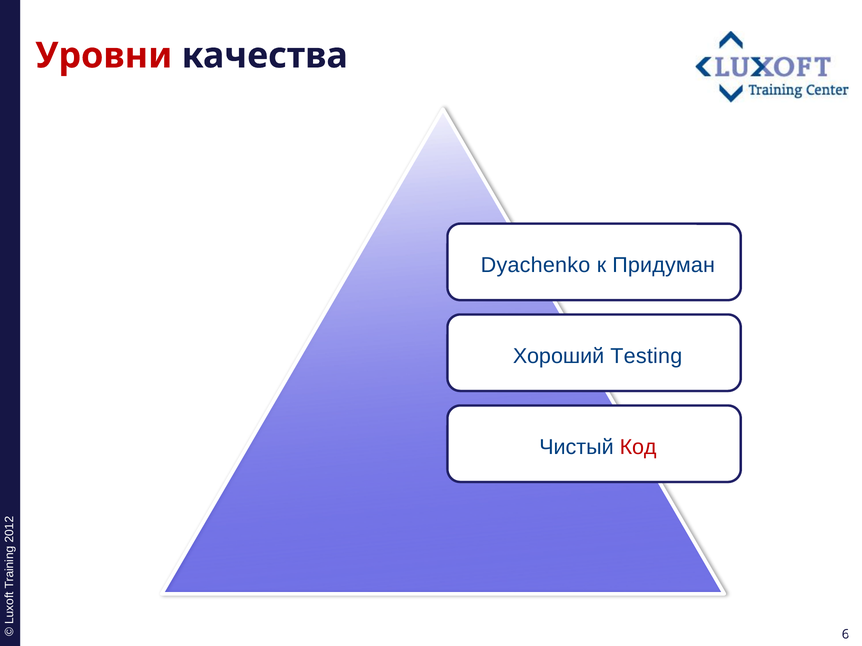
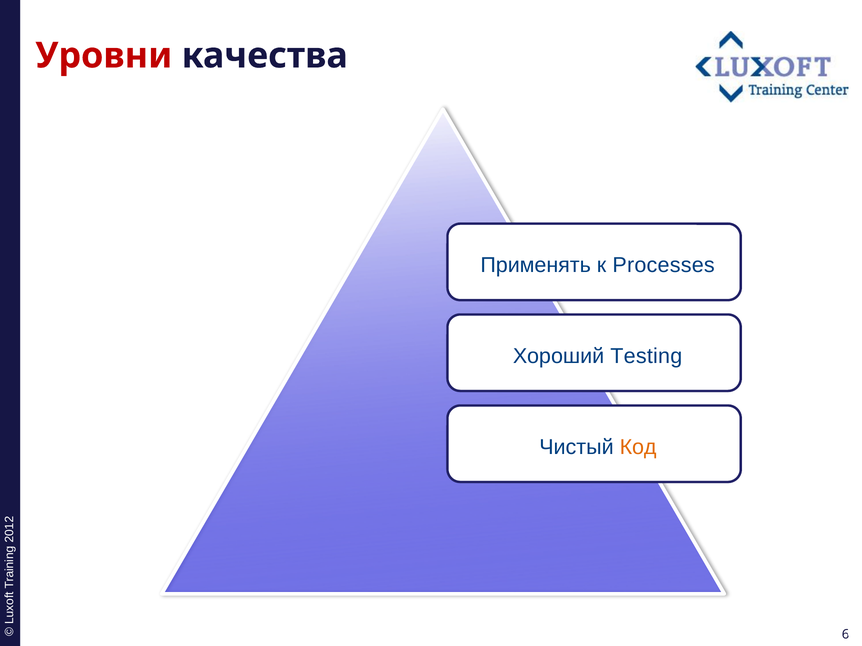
Dyachenko: Dyachenko -> Применять
Придуман: Придуман -> Processes
Код colour: red -> orange
